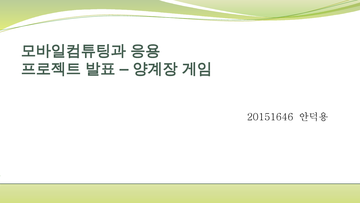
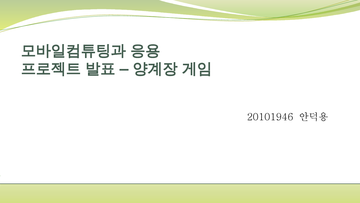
20151646: 20151646 -> 20101946
